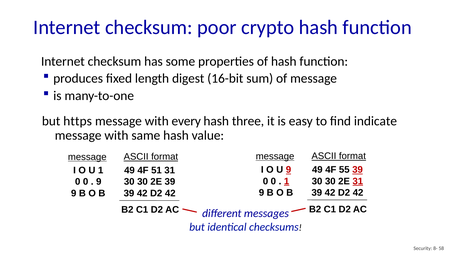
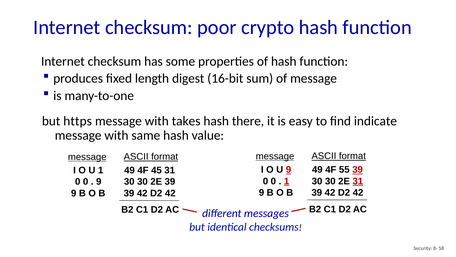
every: every -> takes
three: three -> there
51: 51 -> 45
